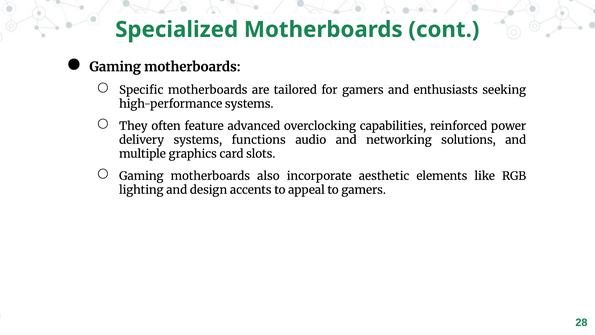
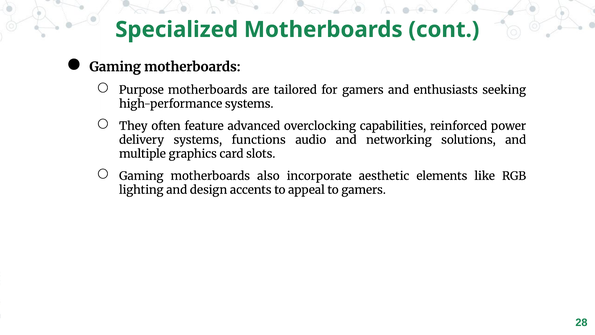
Specific: Specific -> Purpose
